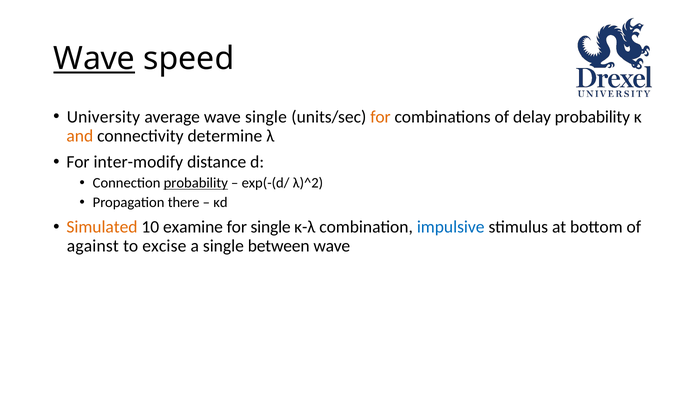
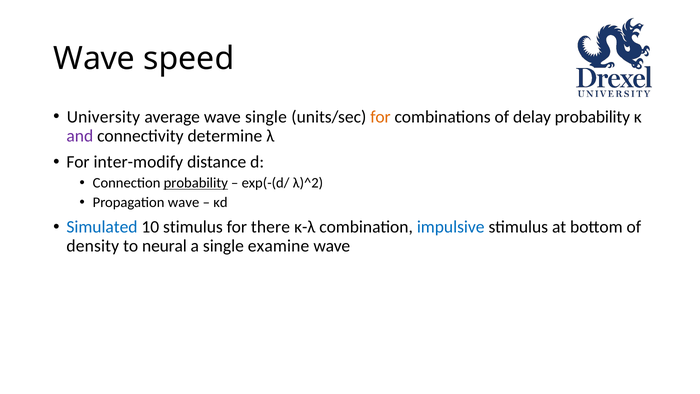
Wave at (94, 59) underline: present -> none
and colour: orange -> purple
Propagation there: there -> wave
Simulated colour: orange -> blue
10 examine: examine -> stimulus
for single: single -> there
against: against -> density
excise: excise -> neural
between: between -> examine
